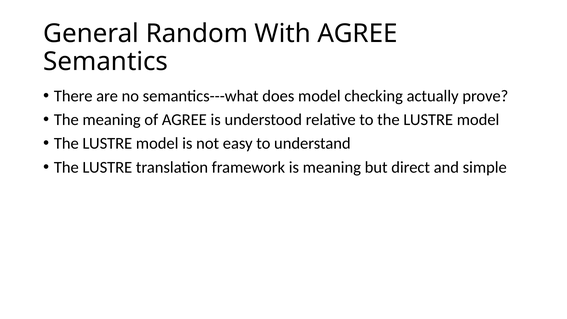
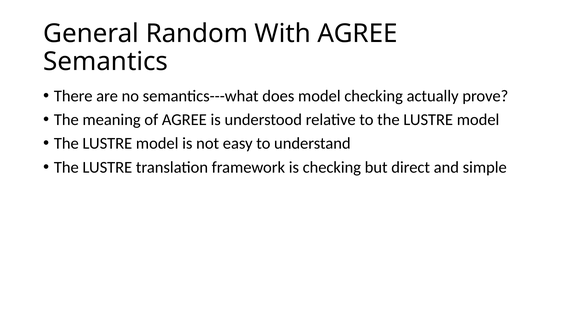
is meaning: meaning -> checking
